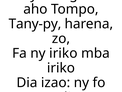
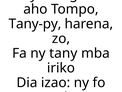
ny iriko: iriko -> tany
